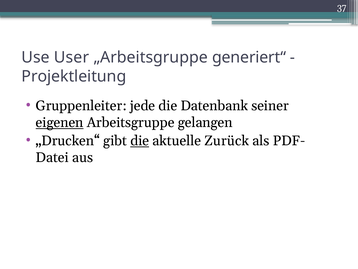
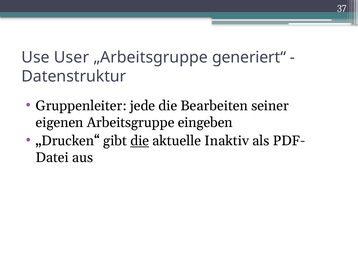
Projektleitung: Projektleitung -> Datenstruktur
Datenbank: Datenbank -> Bearbeiten
eigenen underline: present -> none
gelangen: gelangen -> eingeben
Zurück: Zurück -> Inaktiv
